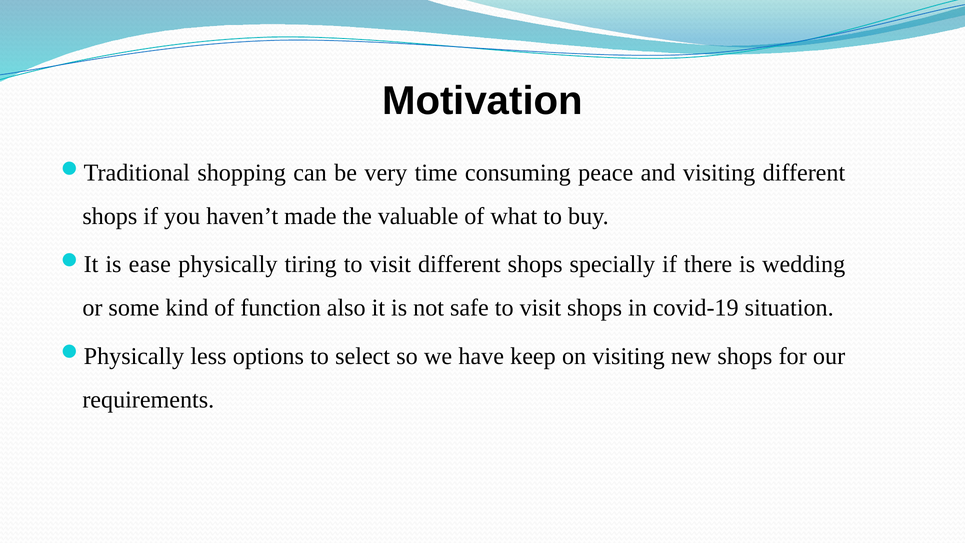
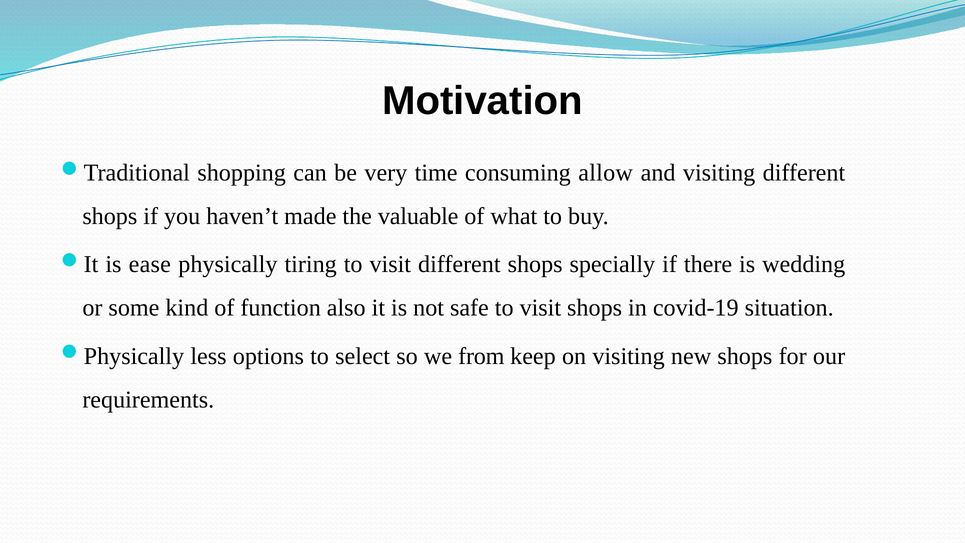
peace: peace -> allow
have: have -> from
